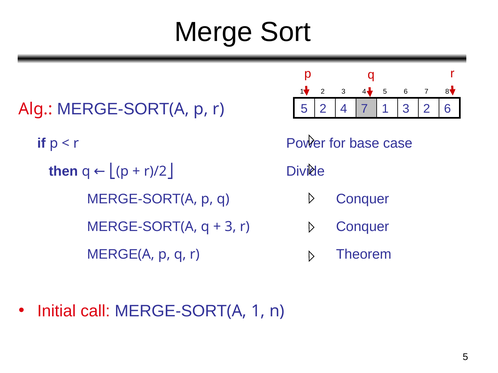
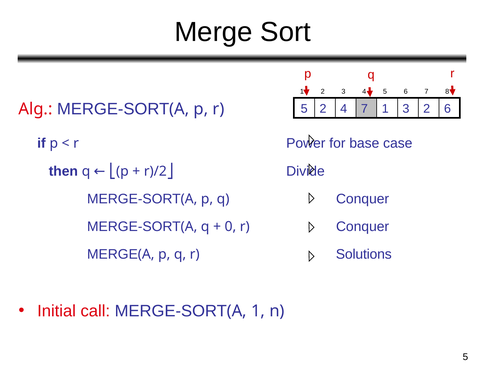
3 at (230, 227): 3 -> 0
Theorem: Theorem -> Solutions
